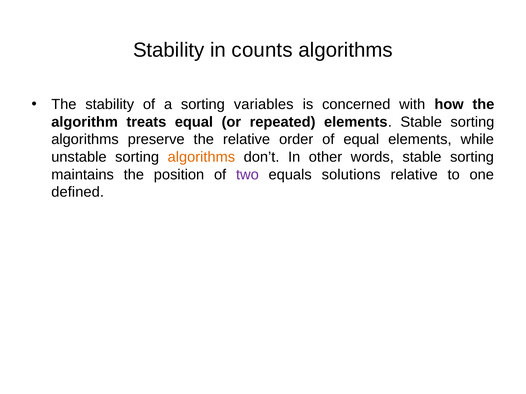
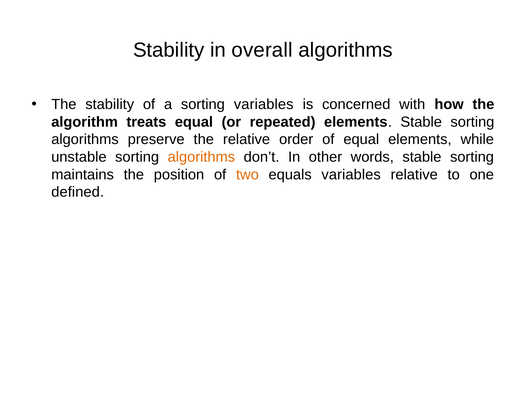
counts: counts -> overall
two colour: purple -> orange
equals solutions: solutions -> variables
